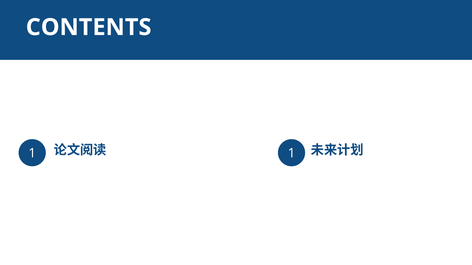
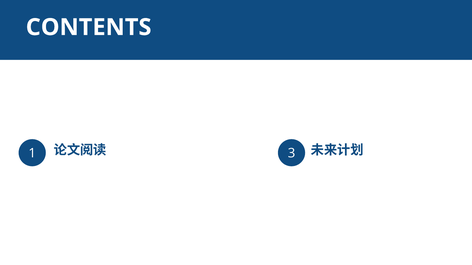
1 1: 1 -> 3
